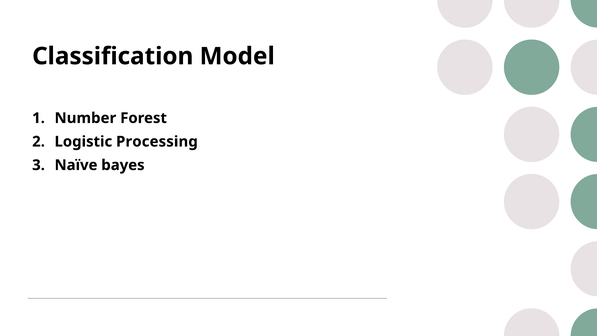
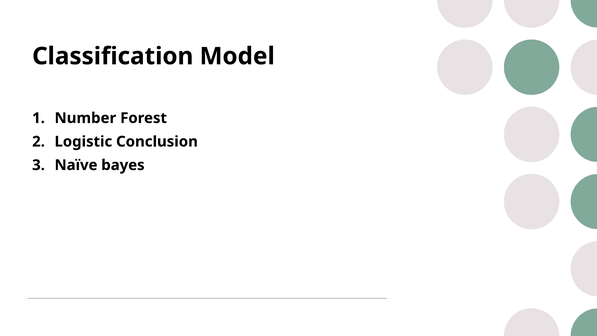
Processing: Processing -> Conclusion
